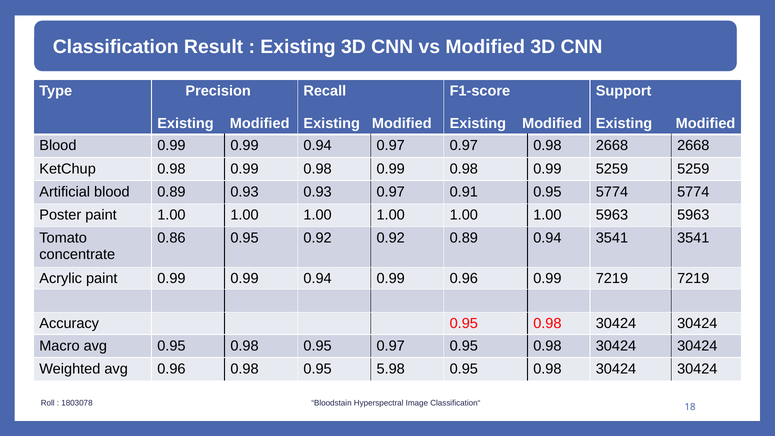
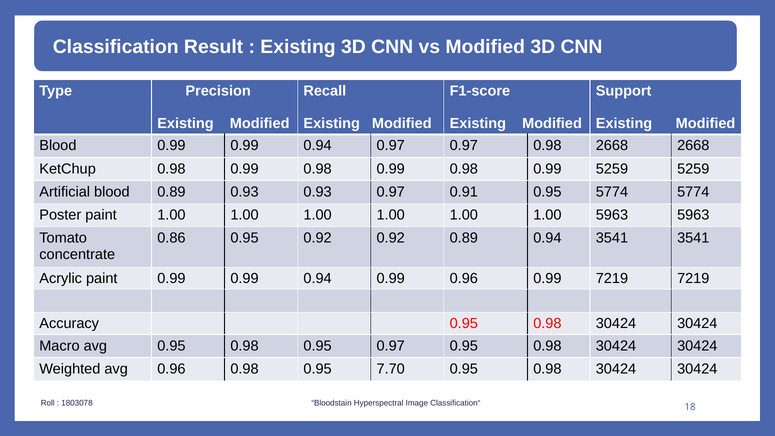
5.98: 5.98 -> 7.70
